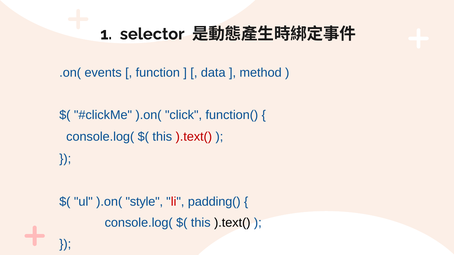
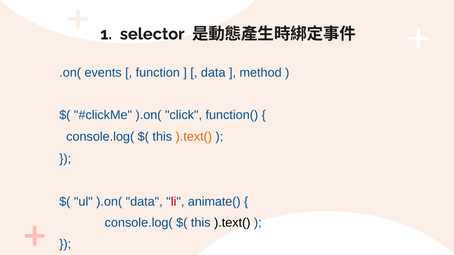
).text( at (194, 137) colour: red -> orange
).on( style: style -> data
padding(: padding( -> animate(
